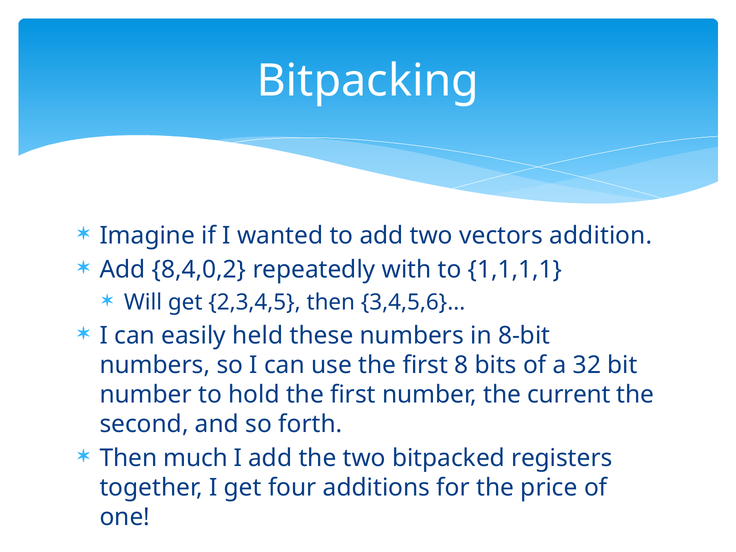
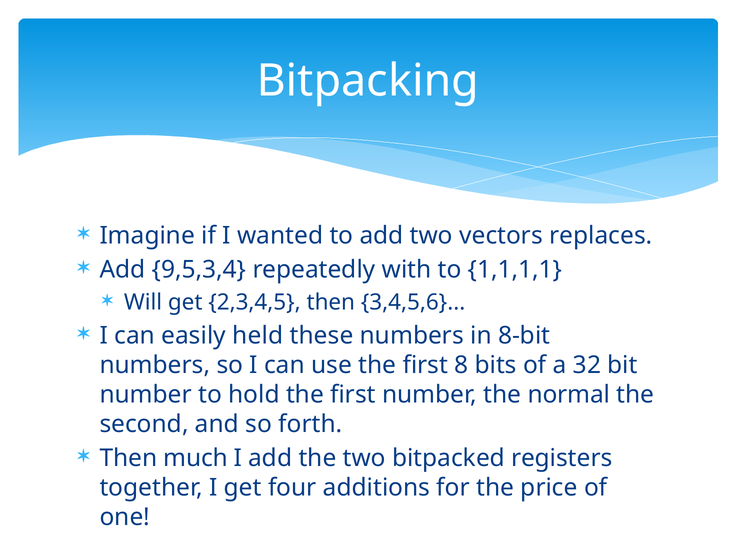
addition: addition -> replaces
8,4,0,2: 8,4,0,2 -> 9,5,3,4
current: current -> normal
